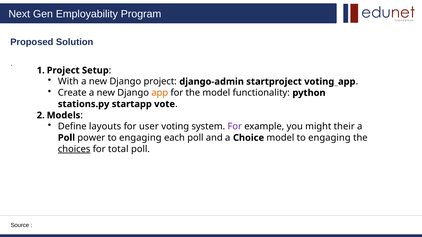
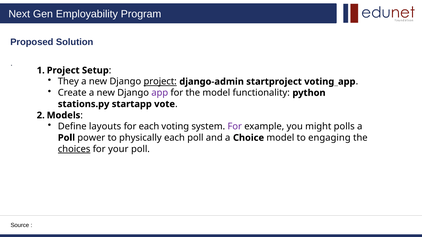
With: With -> They
project underline: none -> present
app colour: orange -> purple
for user: user -> each
their: their -> polls
engaging at (140, 138): engaging -> physically
total: total -> your
